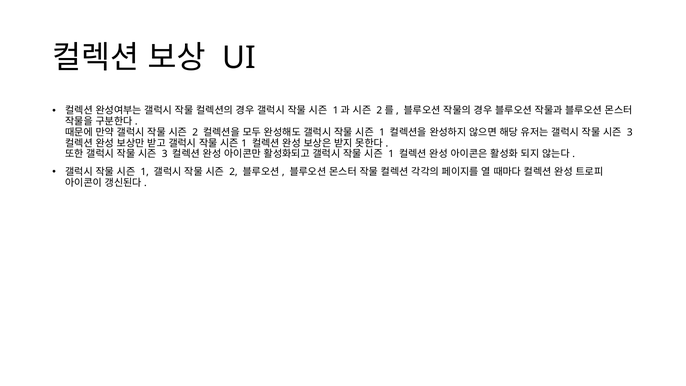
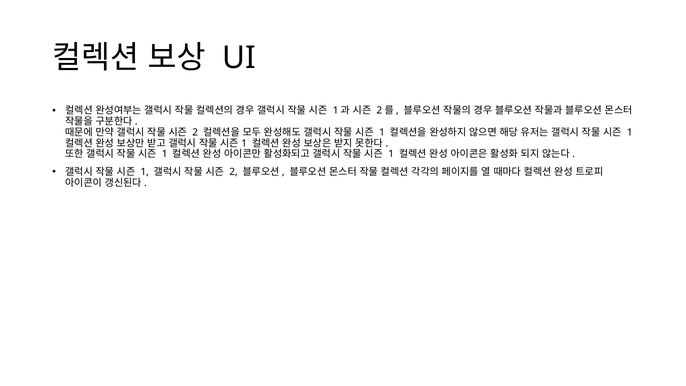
3 at (630, 132): 3 -> 1
3 at (165, 154): 3 -> 1
